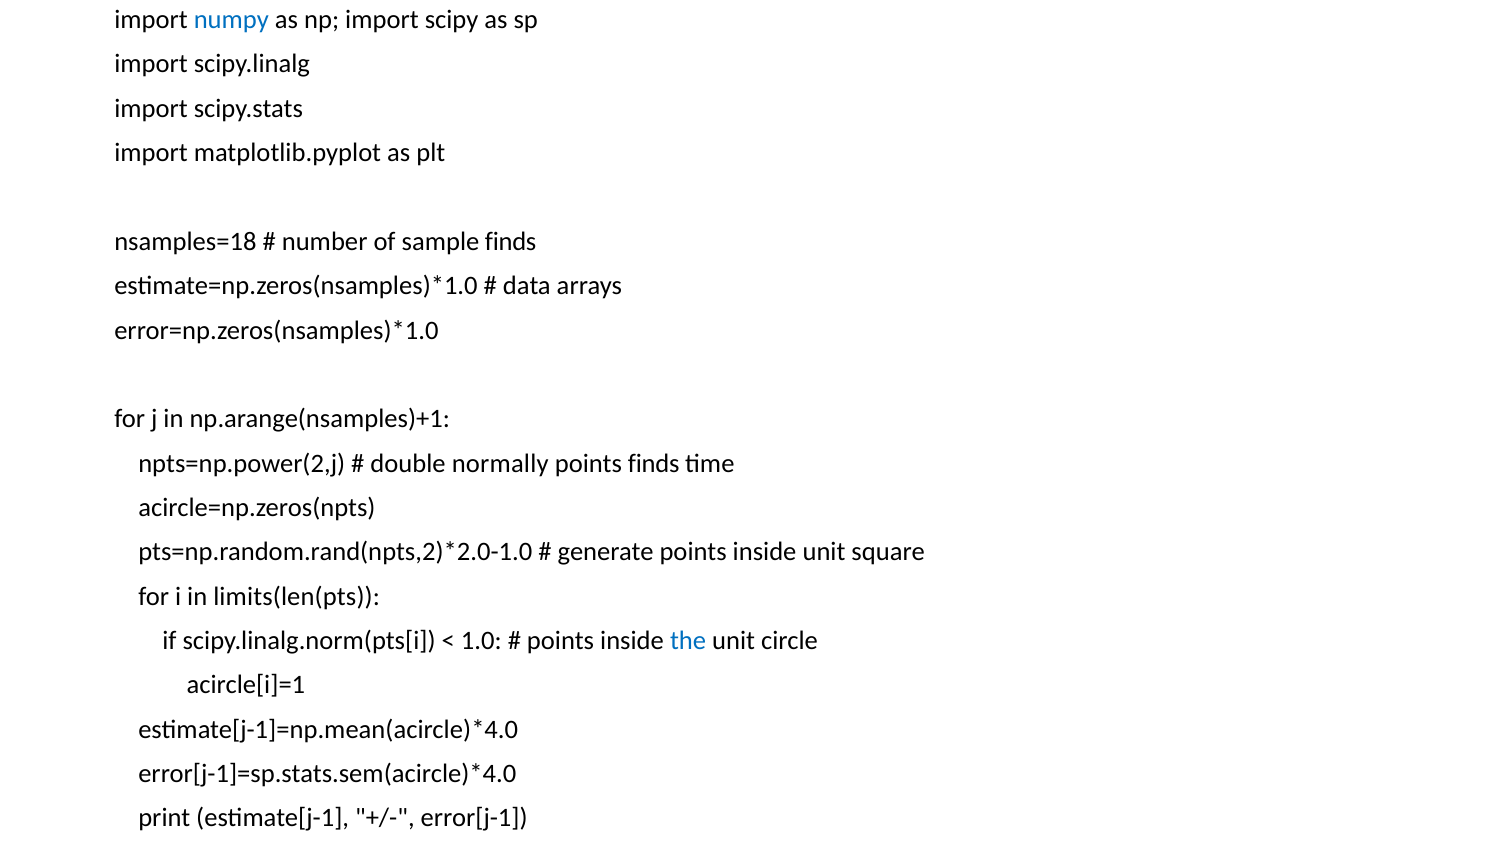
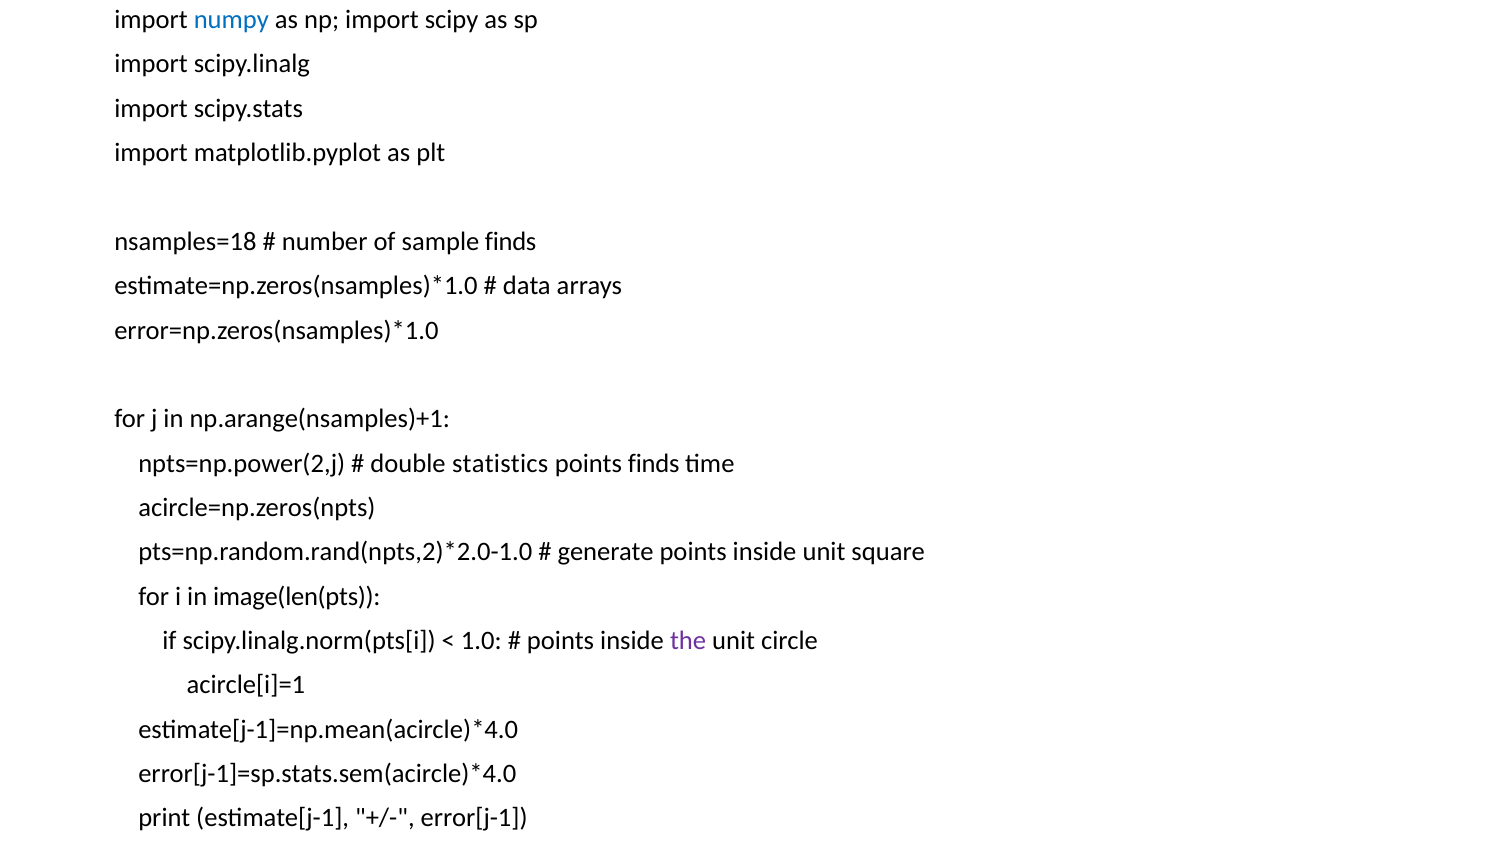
normally: normally -> statistics
limits(len(pts: limits(len(pts -> image(len(pts
the colour: blue -> purple
